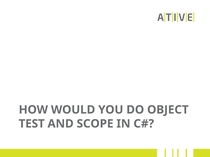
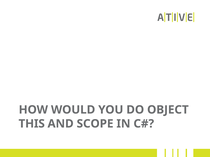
TEST: TEST -> THIS
